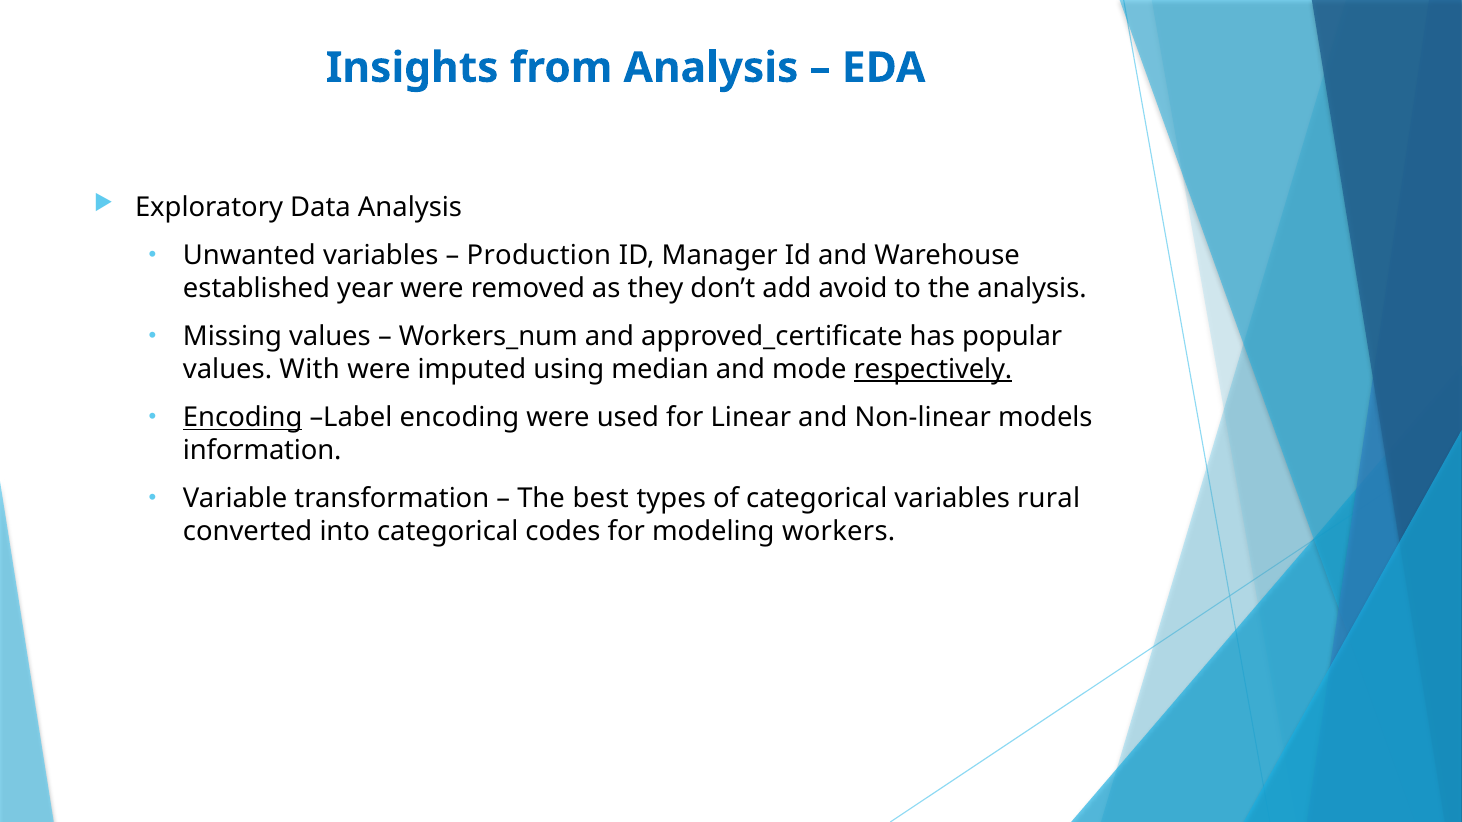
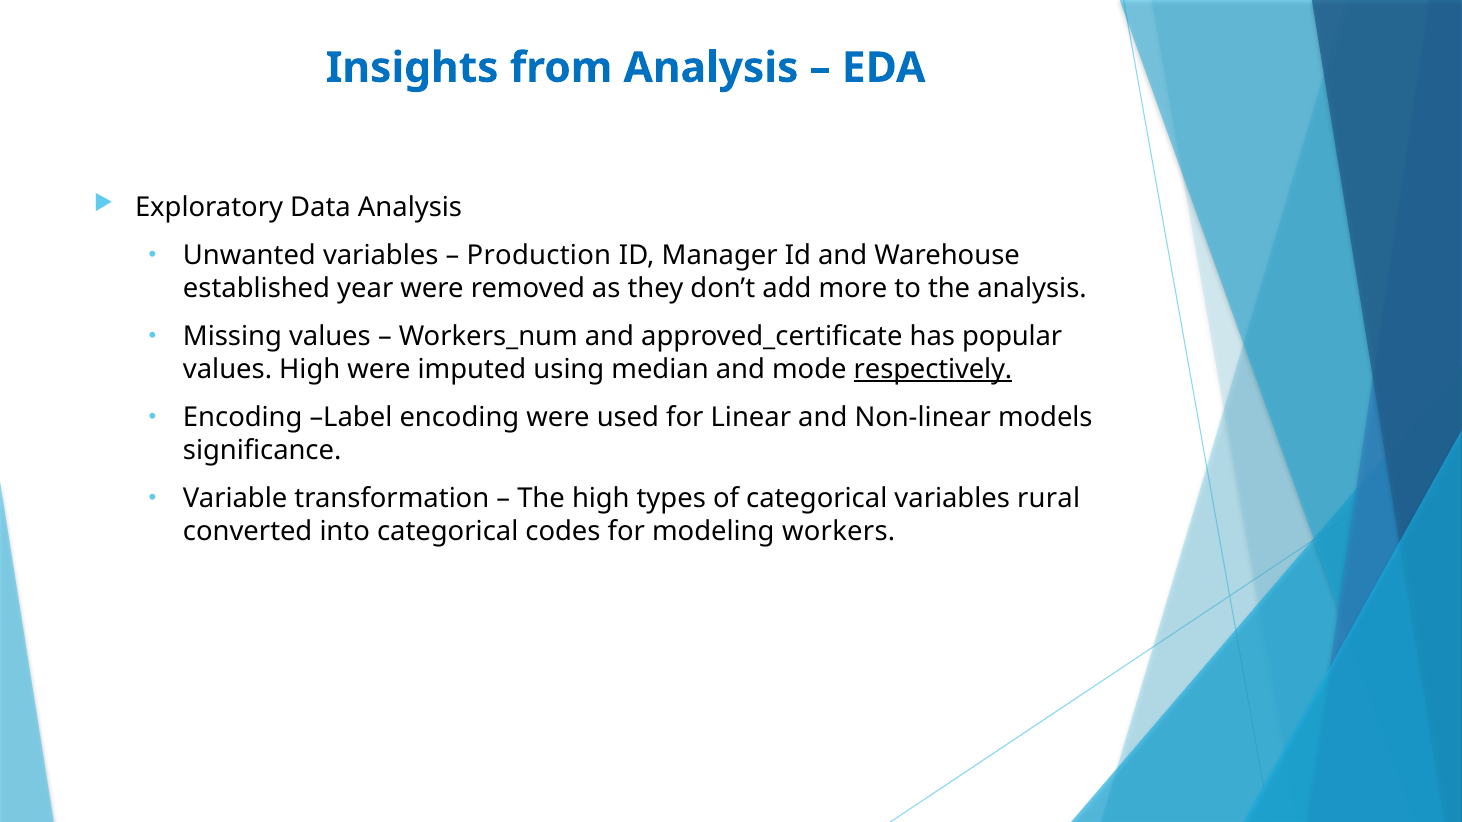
avoid: avoid -> more
values With: With -> High
Encoding at (243, 418) underline: present -> none
information: information -> significance
The best: best -> high
